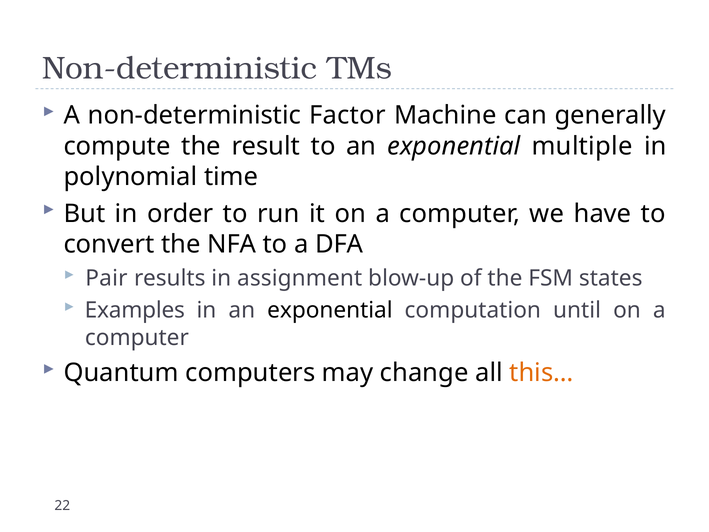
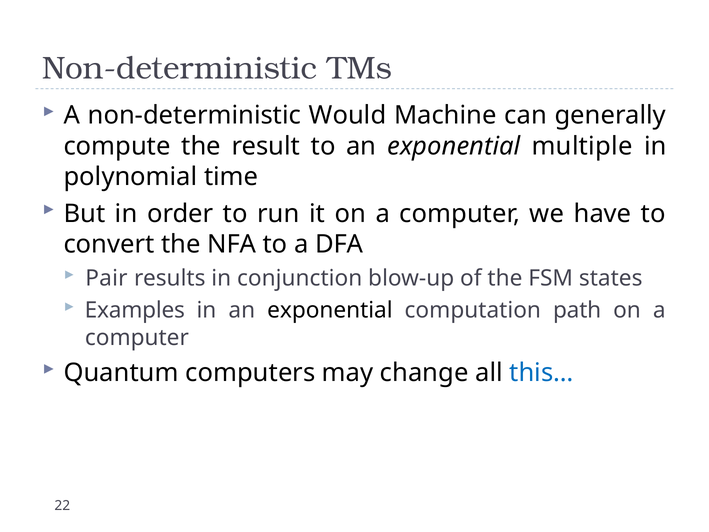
Factor: Factor -> Would
assignment: assignment -> conjunction
until: until -> path
this… colour: orange -> blue
